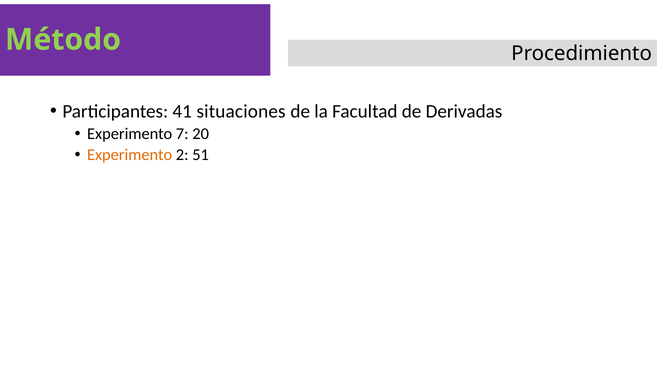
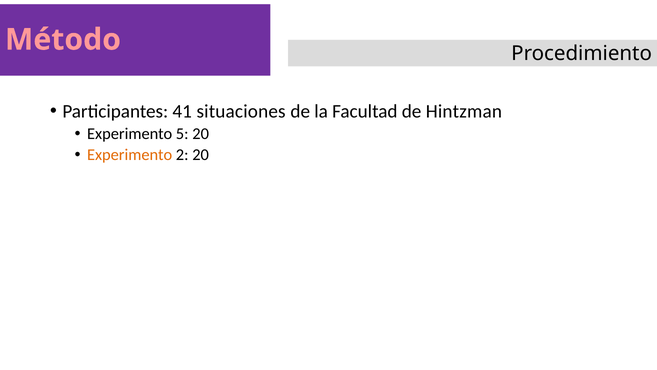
Método colour: light green -> pink
Derivadas: Derivadas -> Hintzman
7: 7 -> 5
2 51: 51 -> 20
